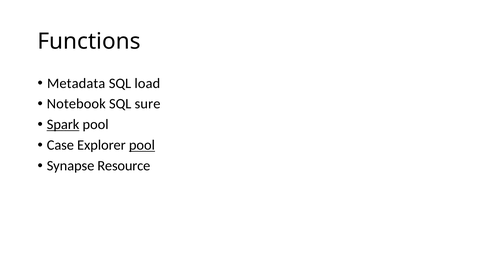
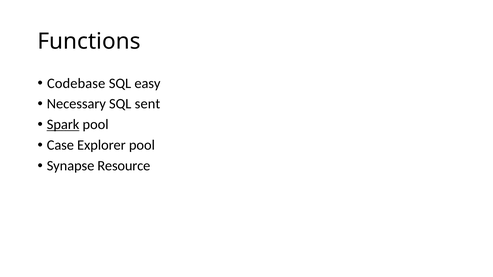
Metadata: Metadata -> Codebase
load: load -> easy
Notebook: Notebook -> Necessary
sure: sure -> sent
pool at (142, 145) underline: present -> none
